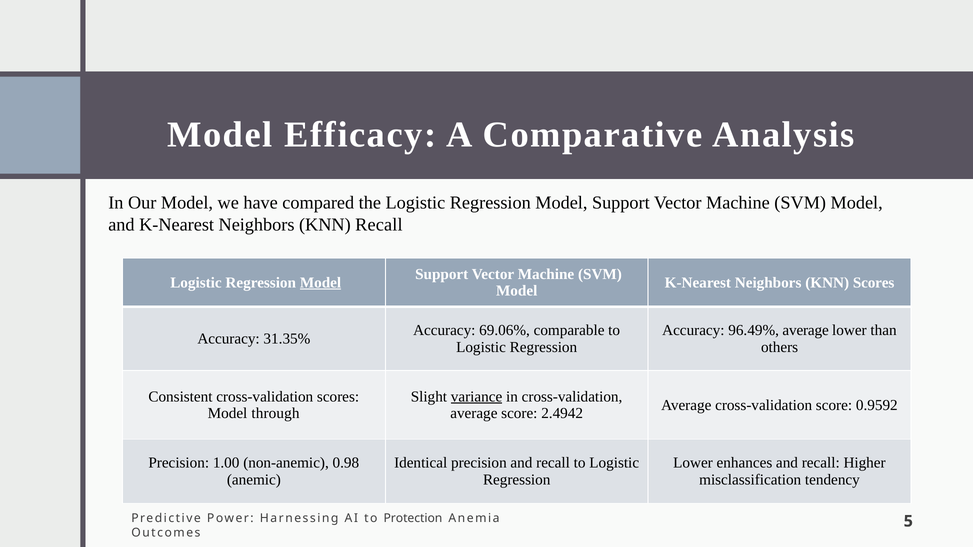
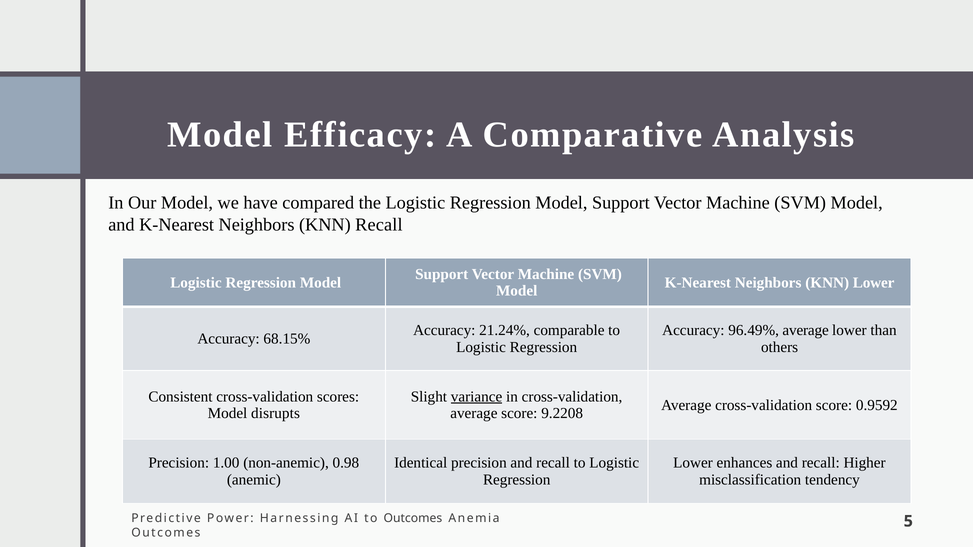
Model at (321, 283) underline: present -> none
KNN Scores: Scores -> Lower
69.06%: 69.06% -> 21.24%
31.35%: 31.35% -> 68.15%
through: through -> disrupts
2.4942: 2.4942 -> 9.2208
to Protection: Protection -> Outcomes
